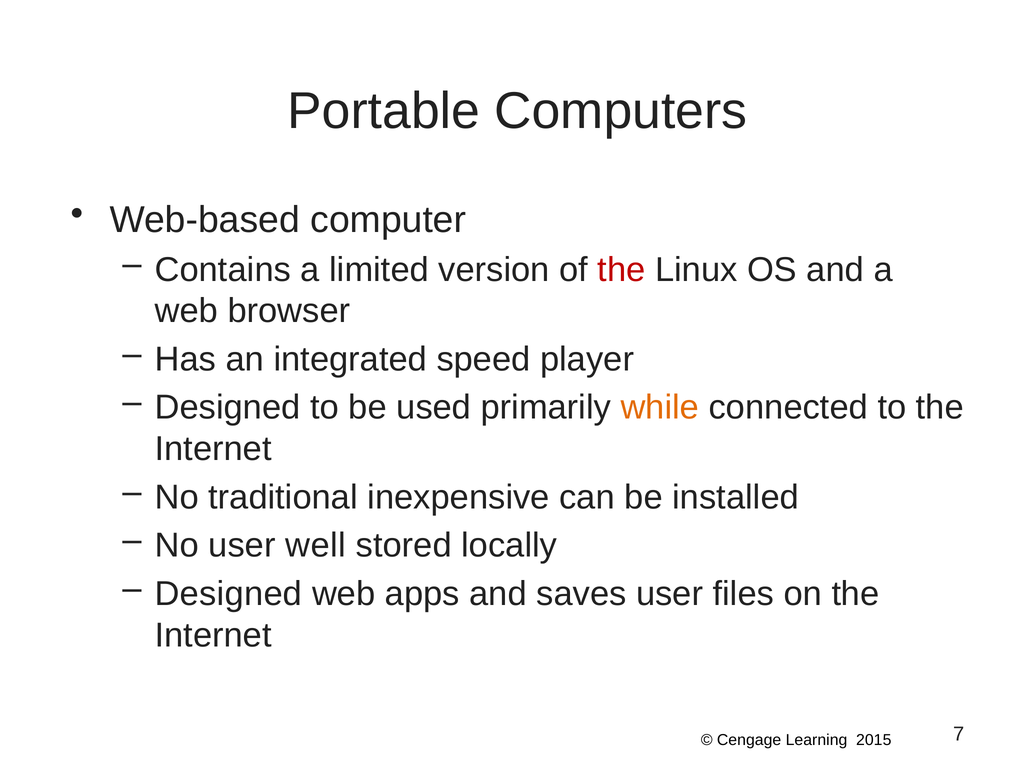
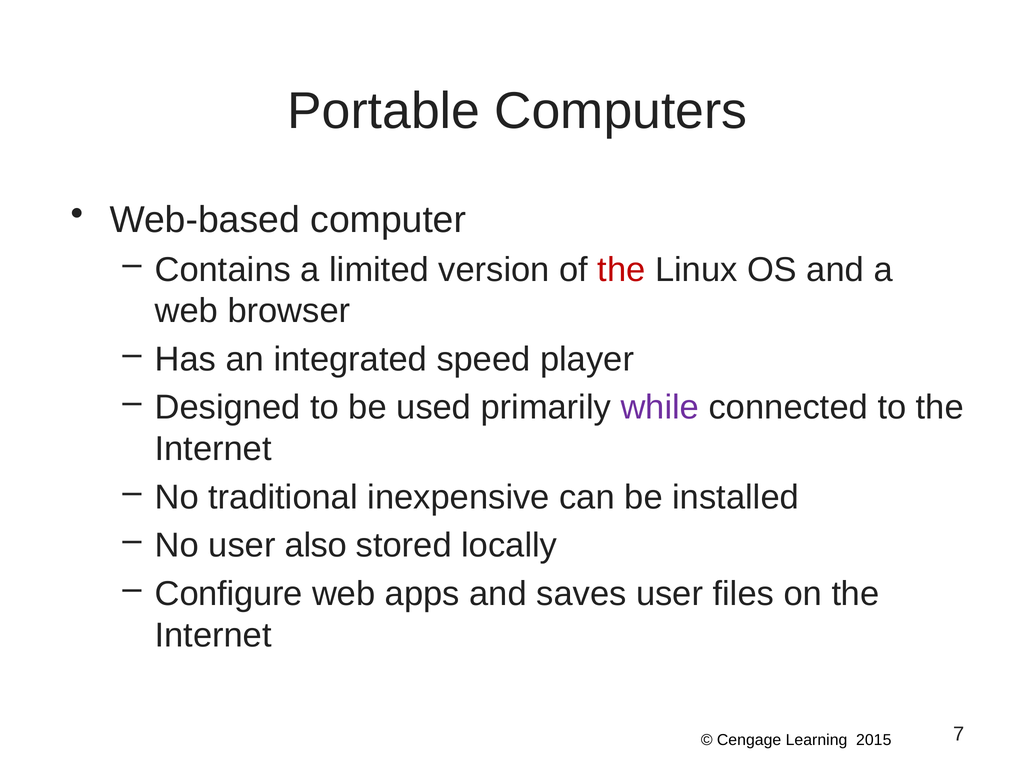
while colour: orange -> purple
well: well -> also
Designed at (229, 594): Designed -> Configure
